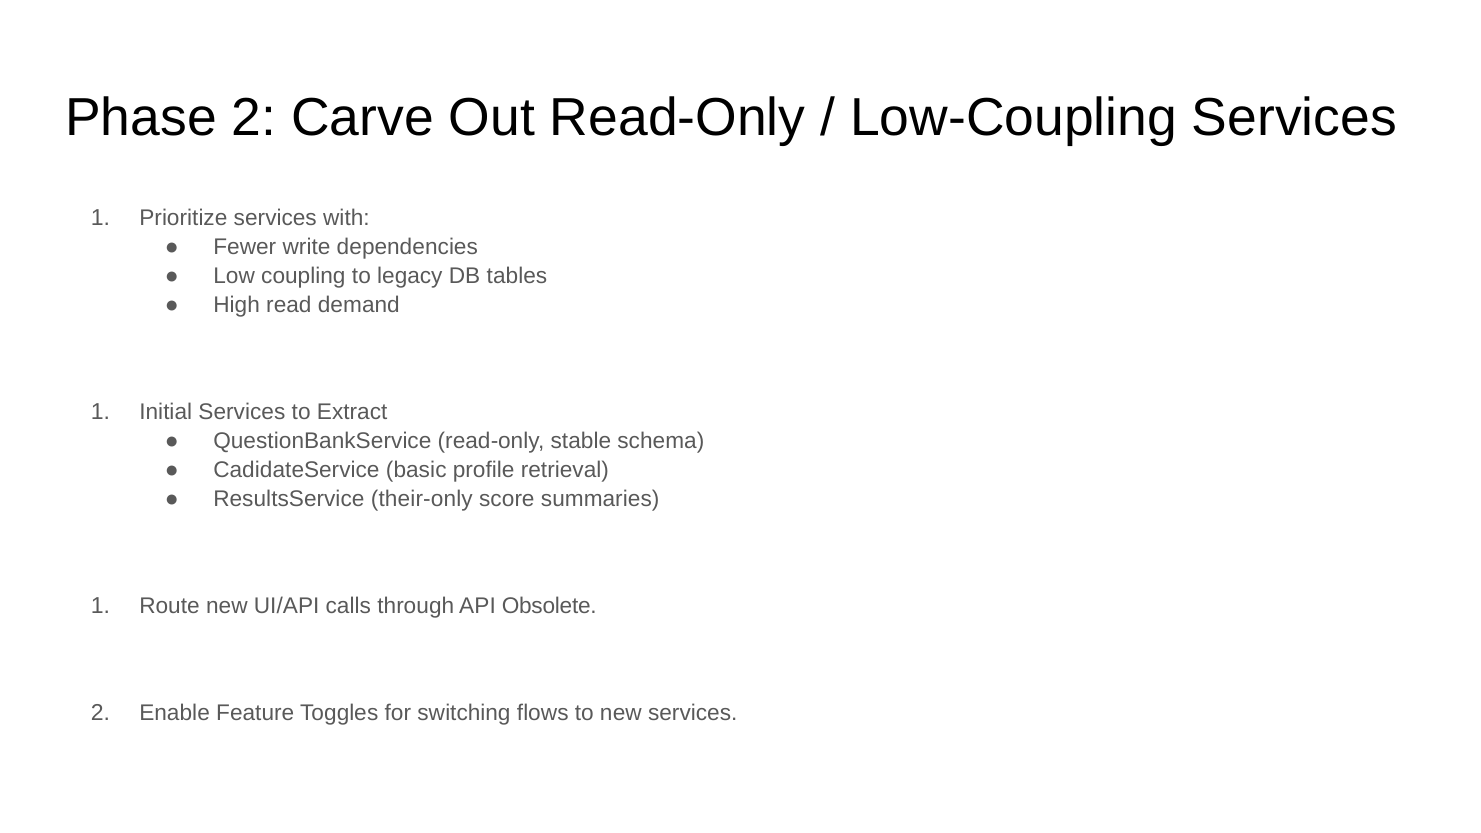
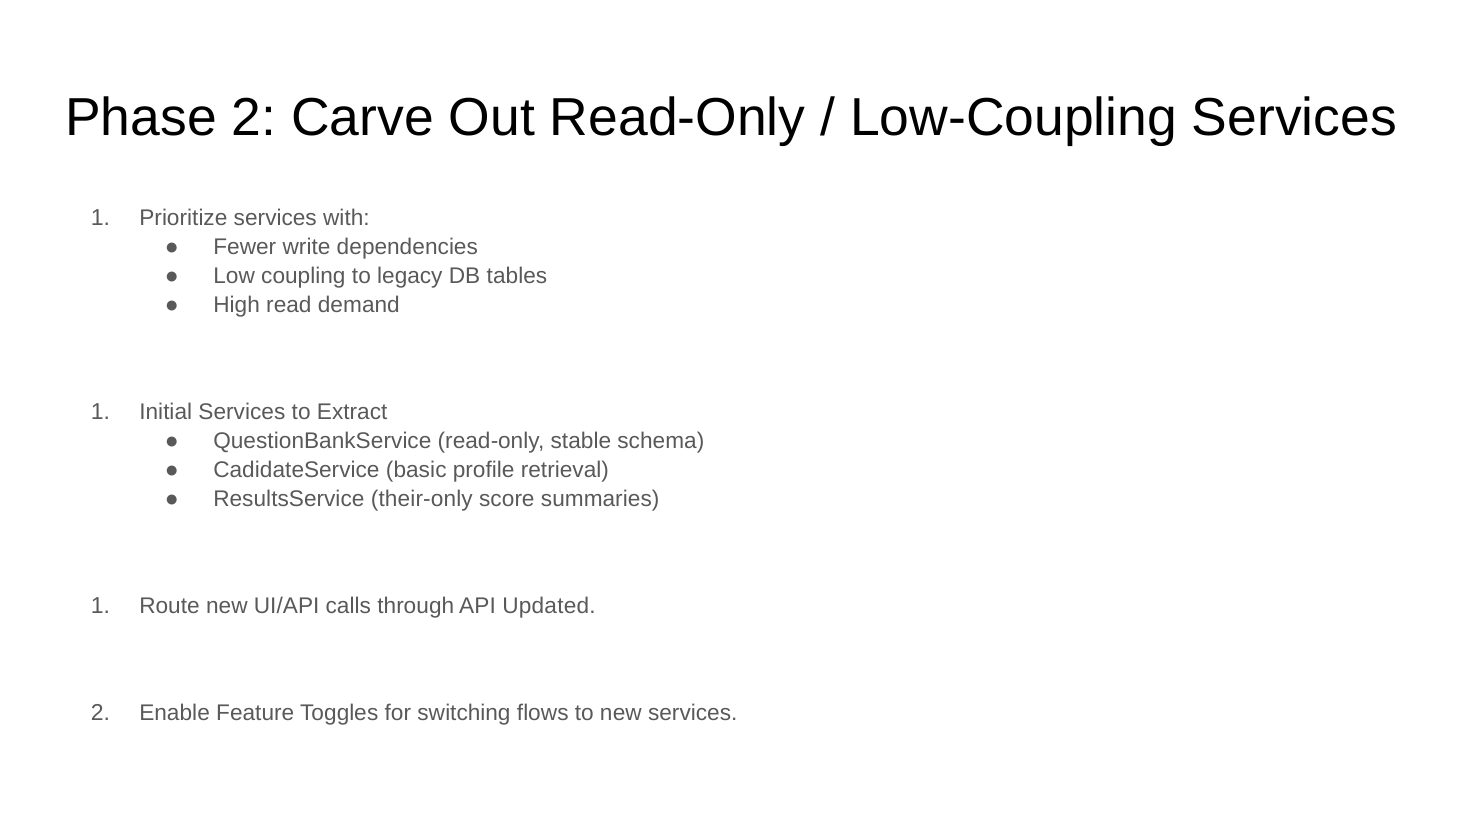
Obsolete: Obsolete -> Updated
